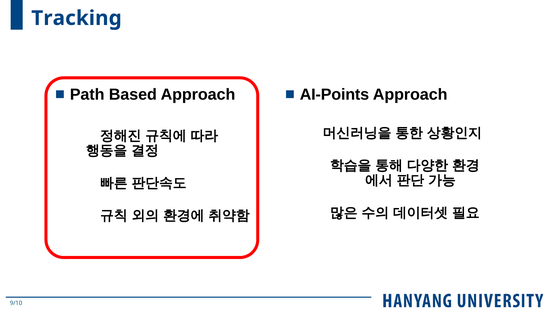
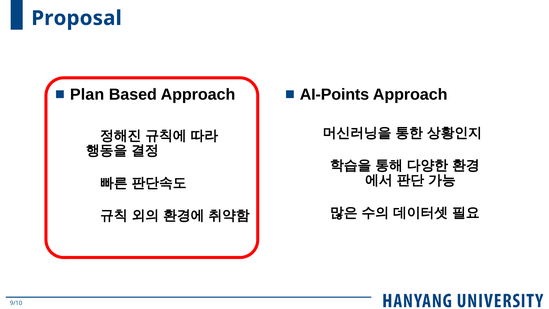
Tracking: Tracking -> Proposal
Path: Path -> Plan
